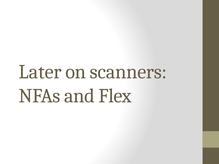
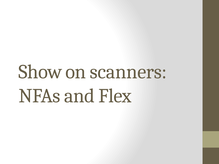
Later: Later -> Show
